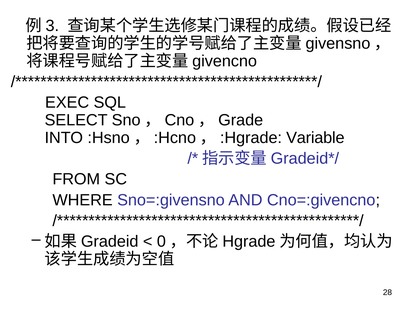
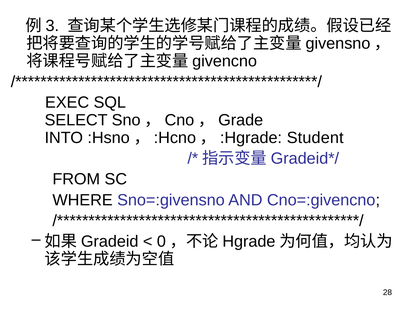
Variable: Variable -> Student
